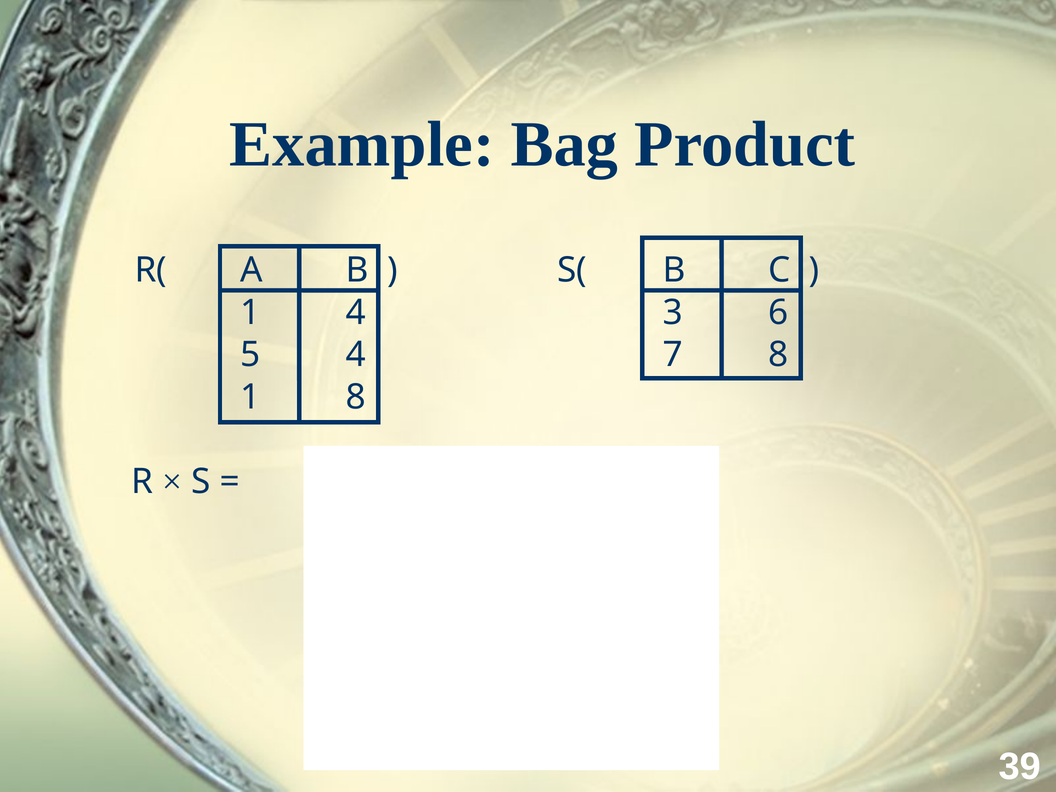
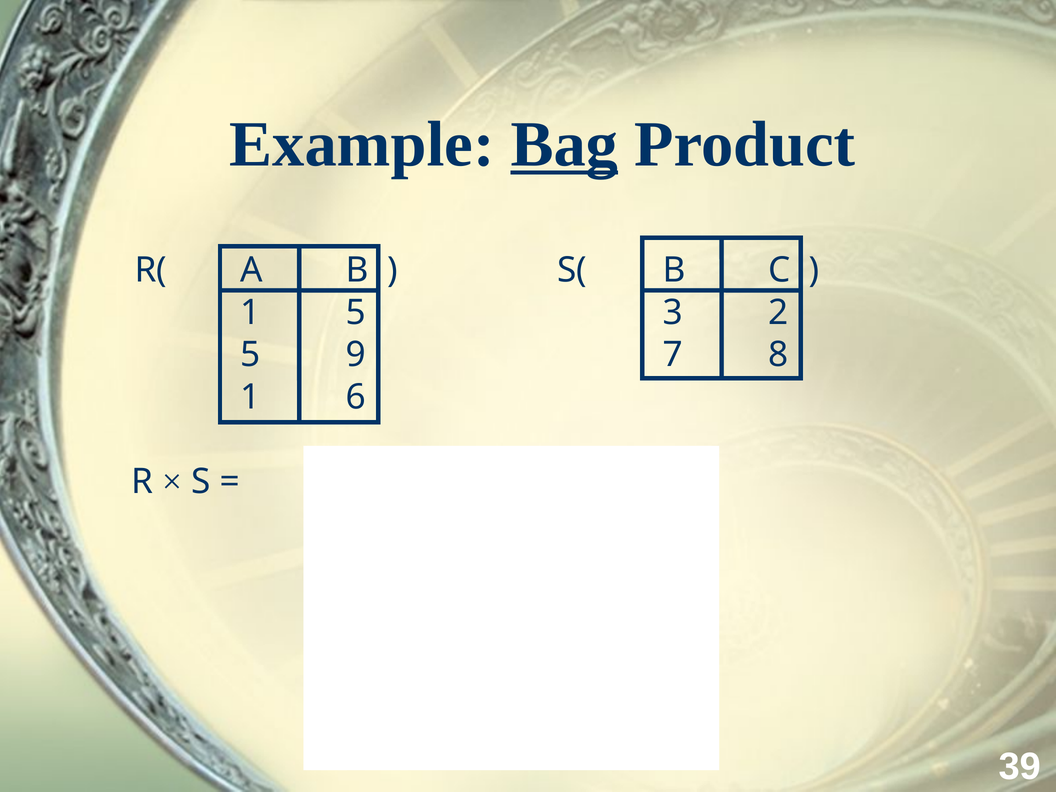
Bag underline: none -> present
1 4: 4 -> 5
3 6: 6 -> 2
5 4: 4 -> 9
1 8: 8 -> 6
